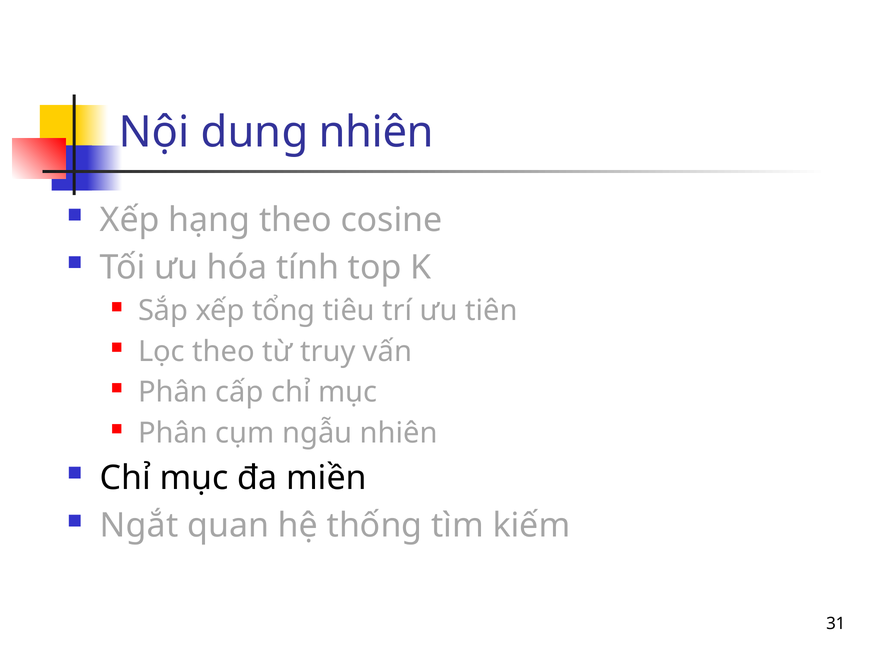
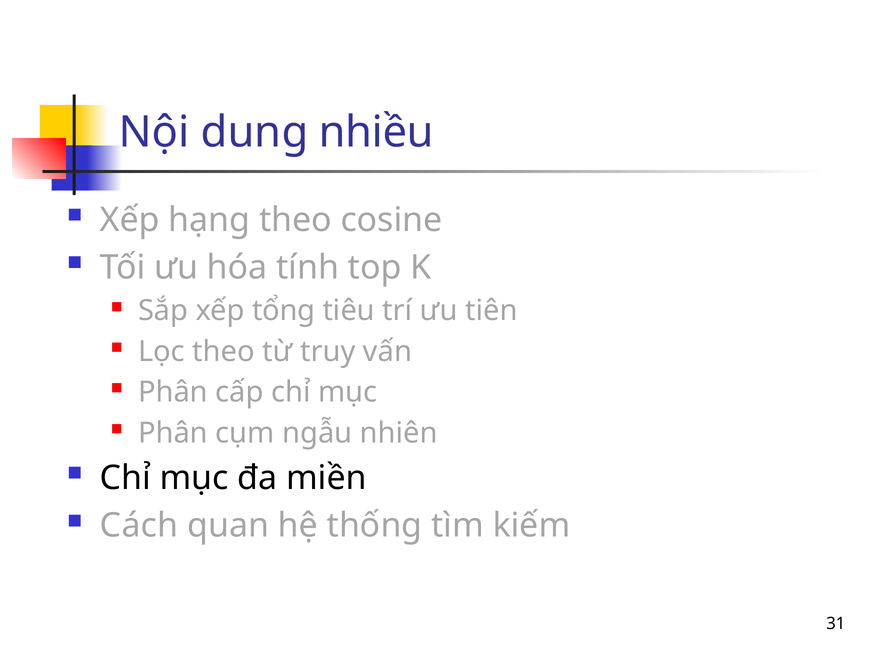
dung nhiên: nhiên -> nhiều
Ngắt: Ngắt -> Cách
